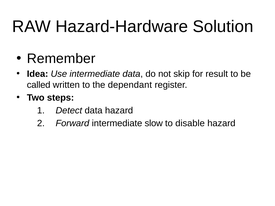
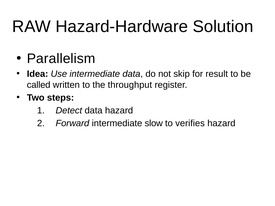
Remember: Remember -> Parallelism
dependant: dependant -> throughput
disable: disable -> verifies
